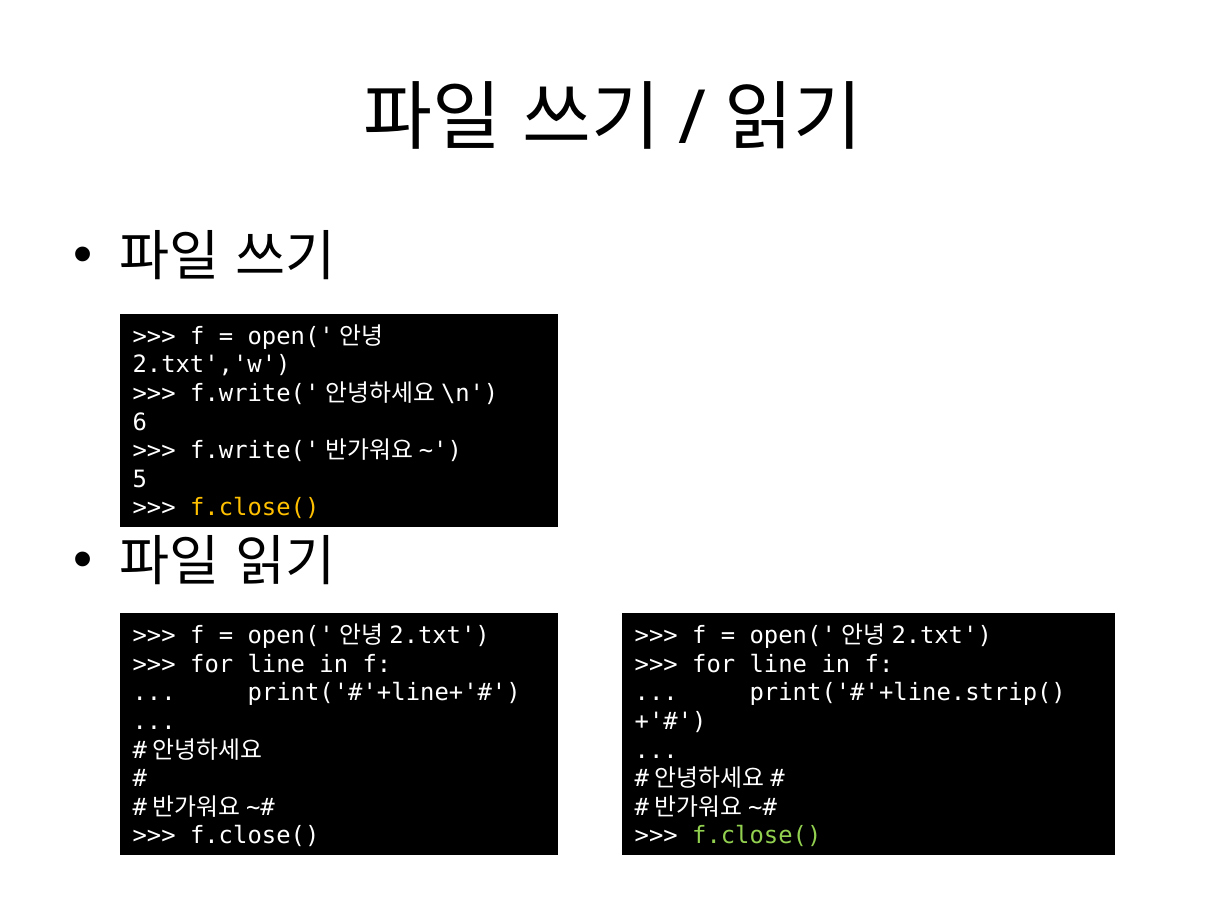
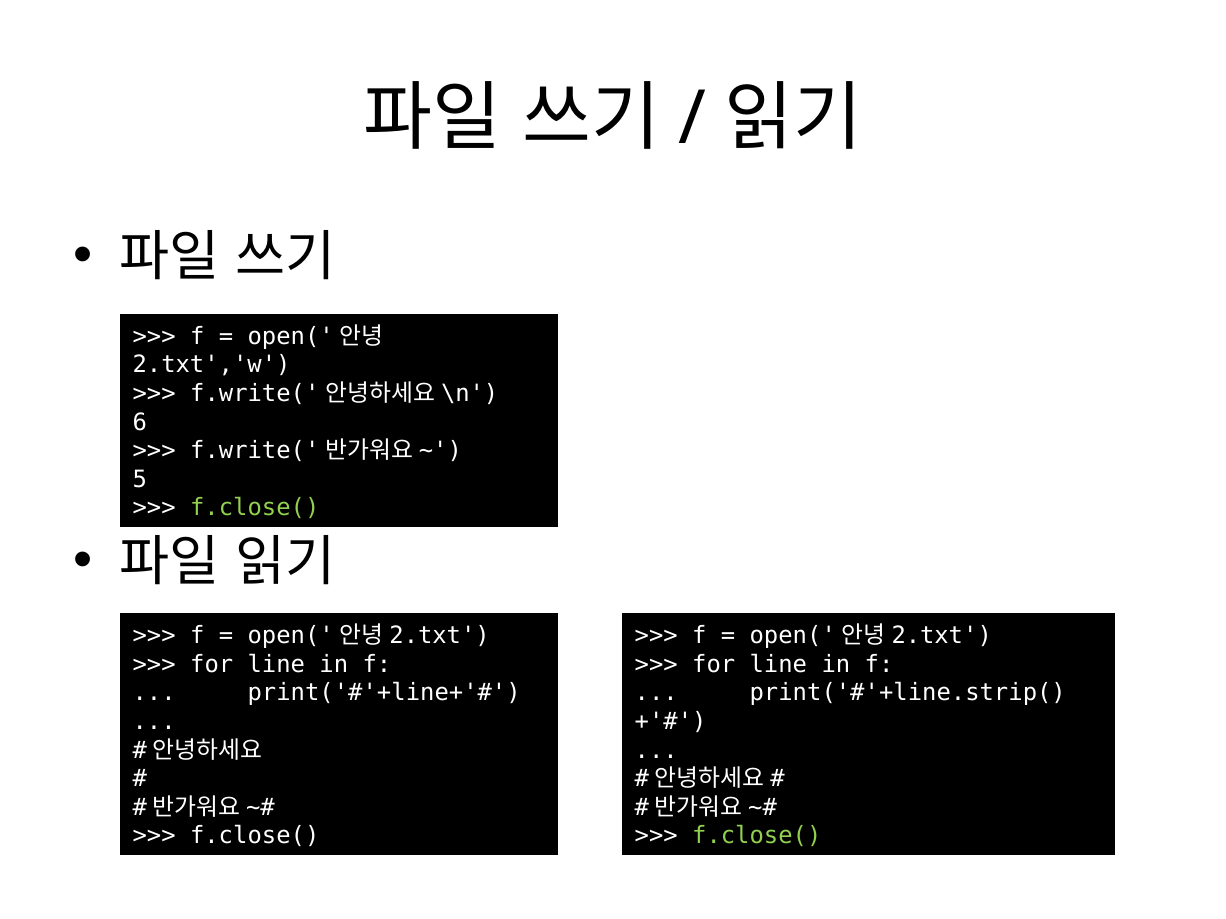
f.close( at (255, 508) colour: yellow -> light green
